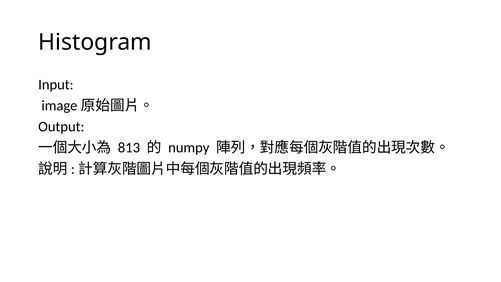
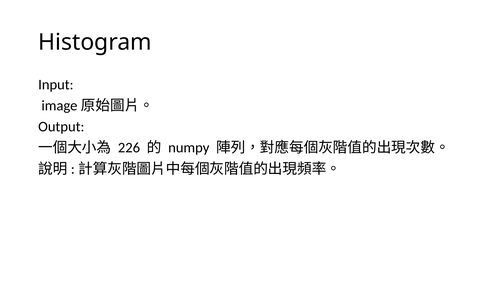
813: 813 -> 226
